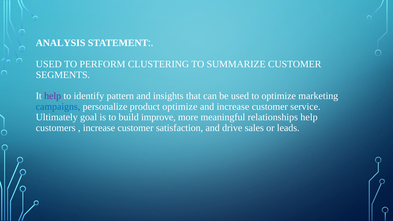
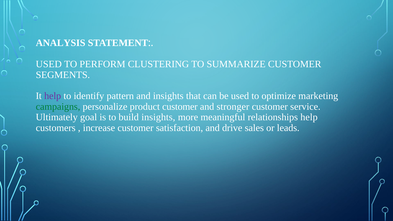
campaigns colour: blue -> green
product optimize: optimize -> customer
and increase: increase -> stronger
build improve: improve -> insights
